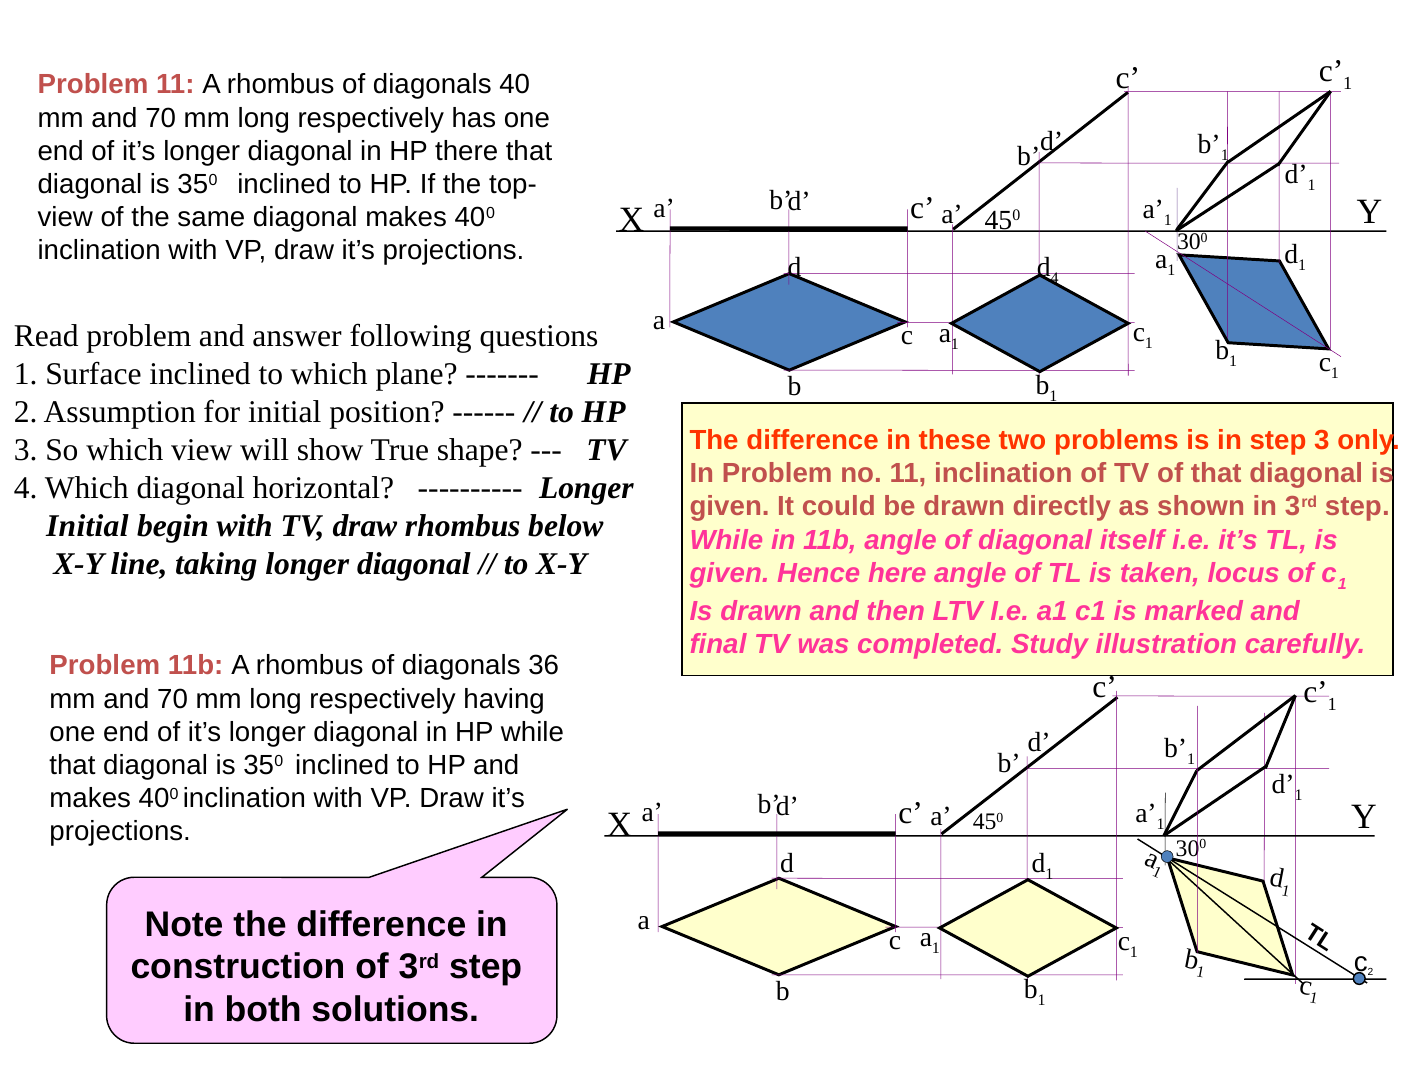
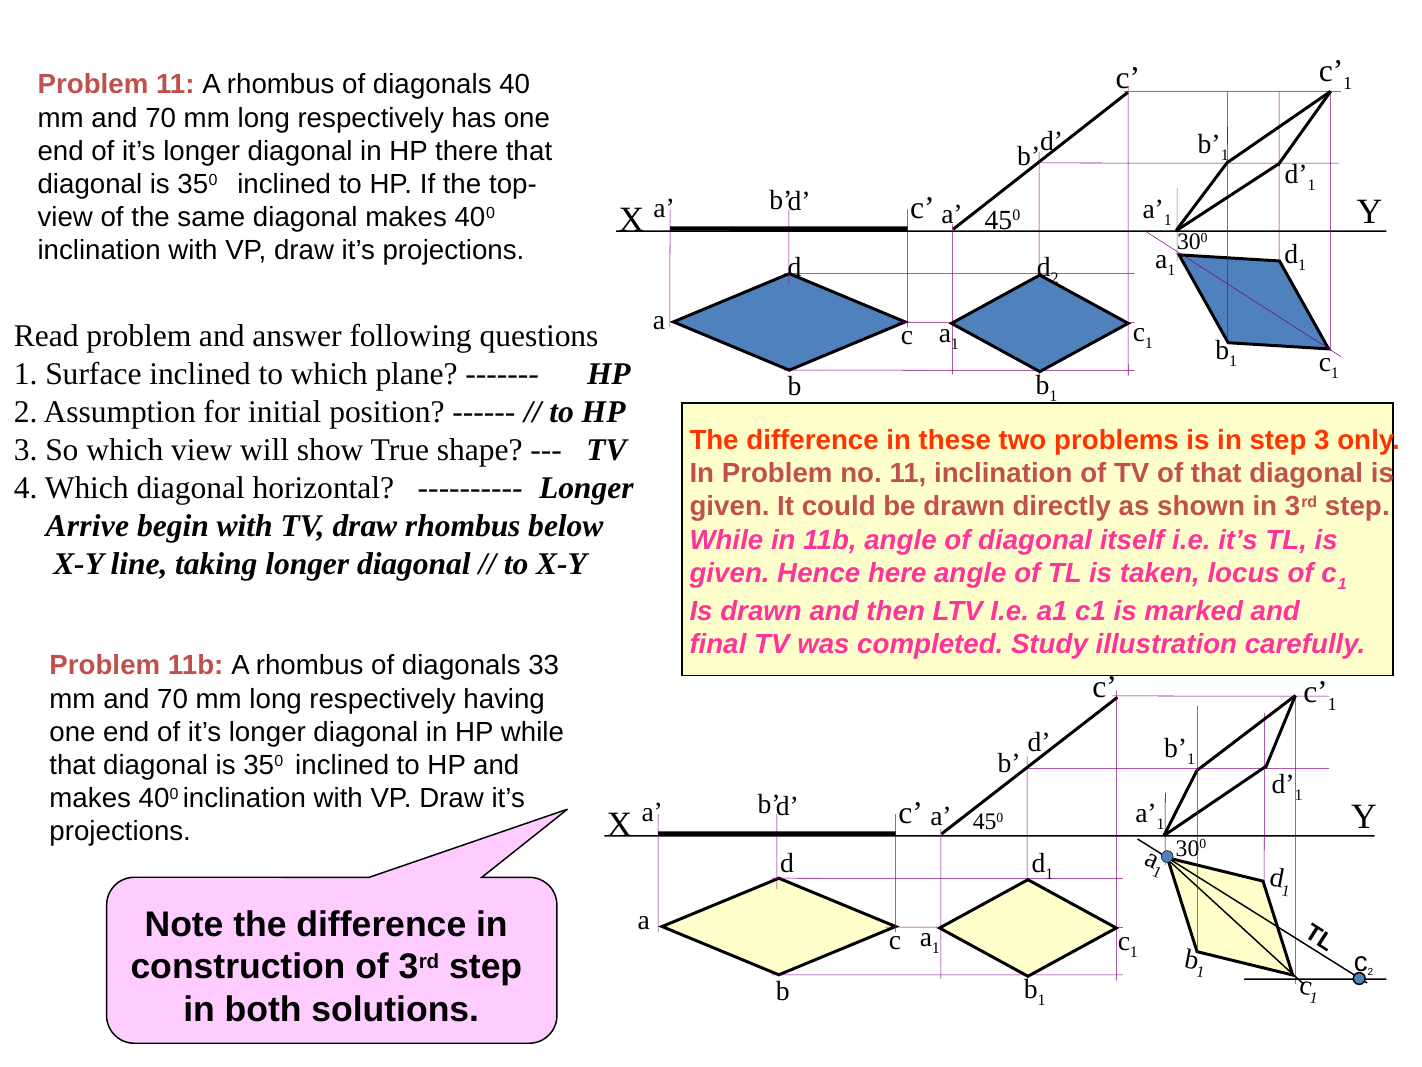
d 4: 4 -> 2
Initial at (87, 526): Initial -> Arrive
36: 36 -> 33
